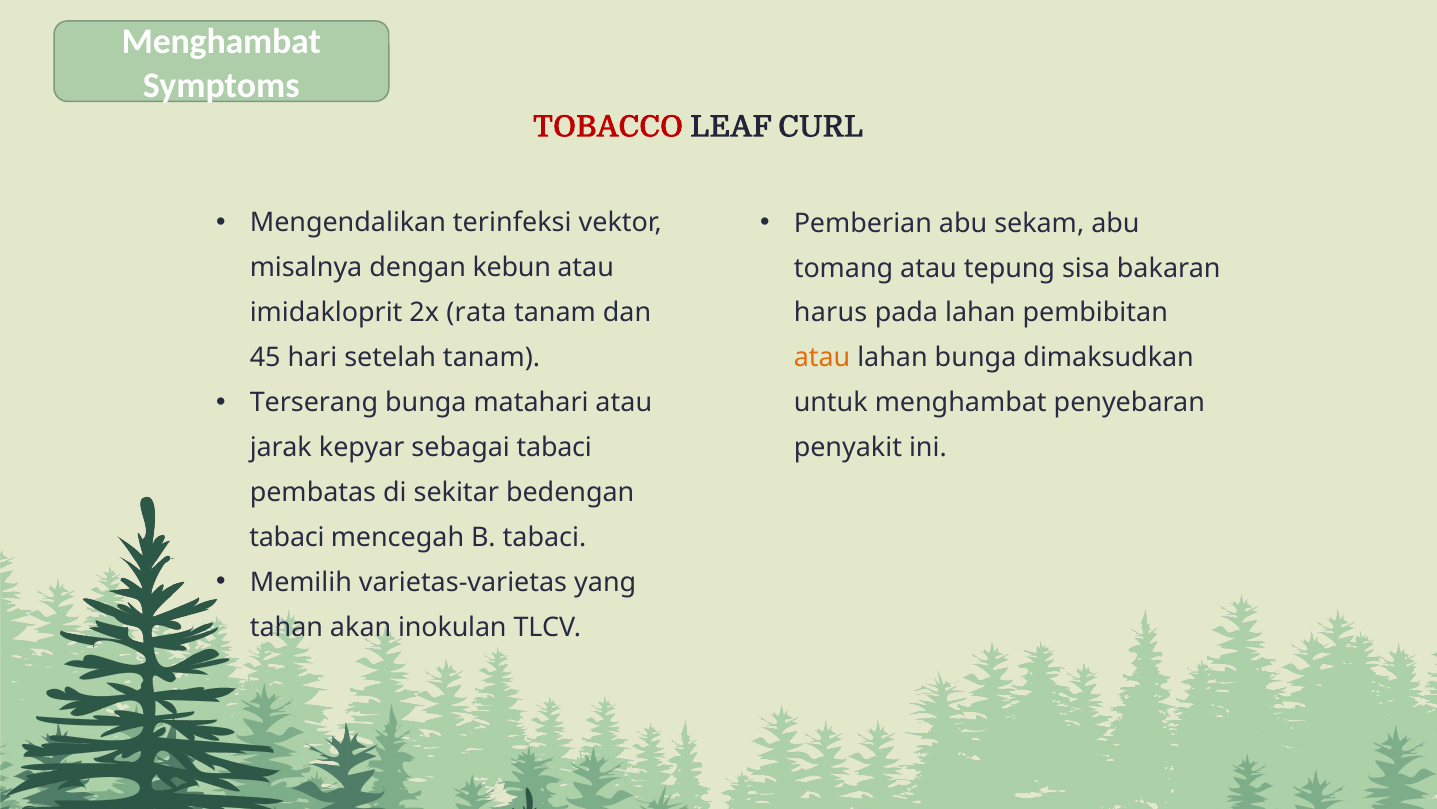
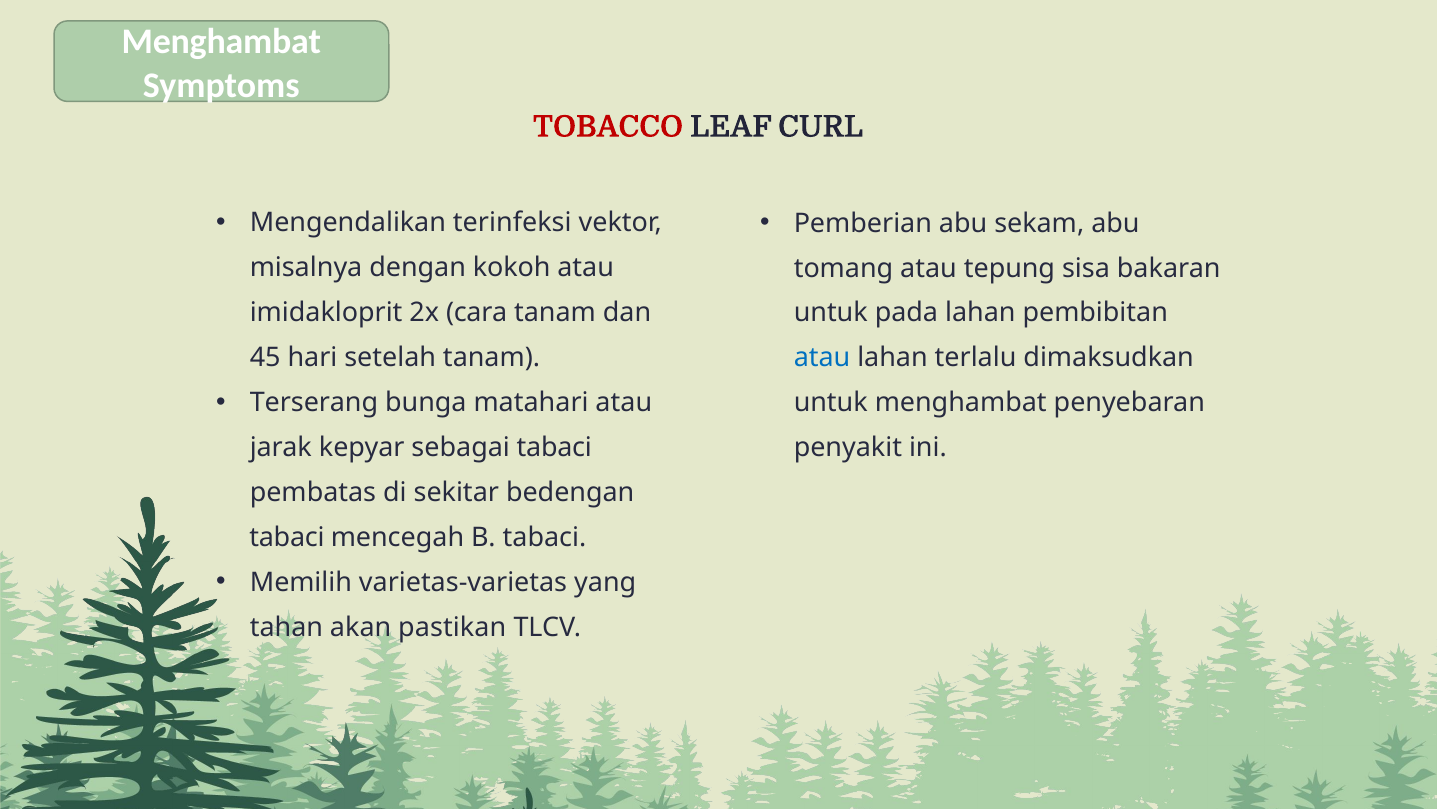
kebun: kebun -> kokoh
rata: rata -> cara
harus at (831, 313): harus -> untuk
atau at (822, 358) colour: orange -> blue
lahan bunga: bunga -> terlalu
inokulan: inokulan -> pastikan
